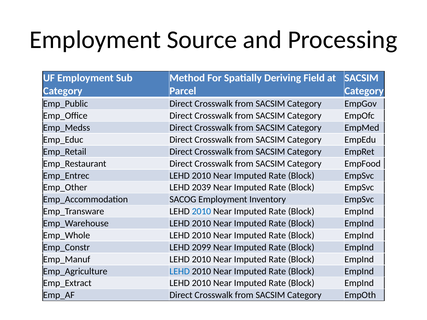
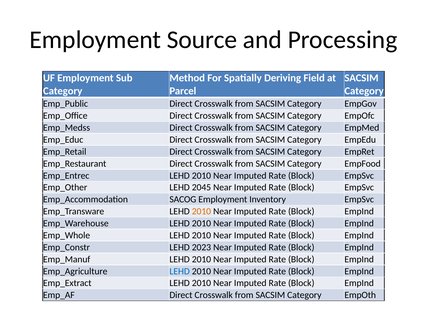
2039: 2039 -> 2045
2010 at (201, 212) colour: blue -> orange
2099: 2099 -> 2023
